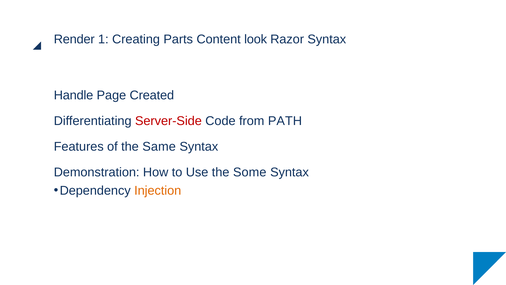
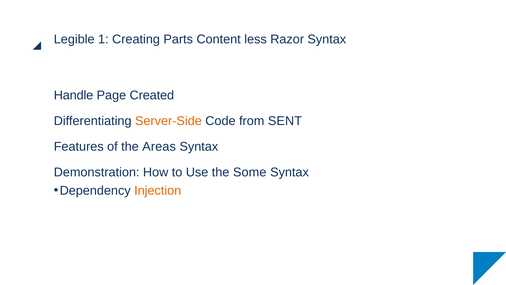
Render: Render -> Legible
look: look -> less
Server-Side colour: red -> orange
PATH: PATH -> SENT
Same: Same -> Areas
